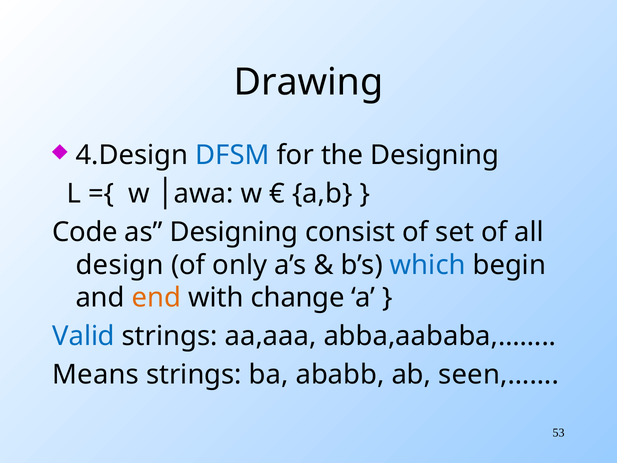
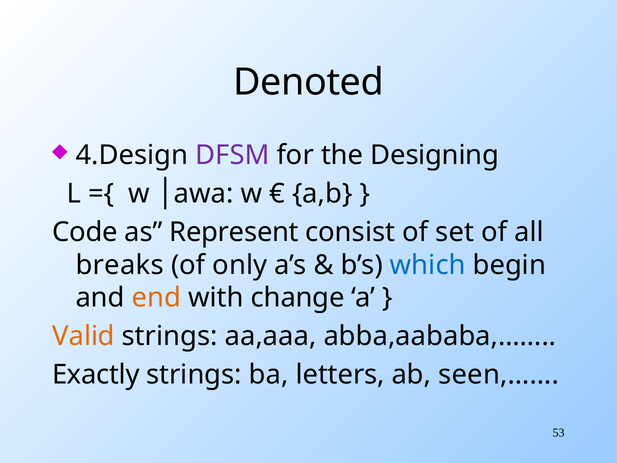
Drawing: Drawing -> Denoted
DFSM colour: blue -> purple
as Designing: Designing -> Represent
design: design -> breaks
Valid colour: blue -> orange
Means: Means -> Exactly
ababb: ababb -> letters
